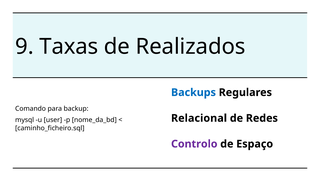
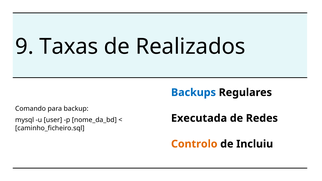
Relacional: Relacional -> Executada
Controlo colour: purple -> orange
Espaço: Espaço -> Incluiu
